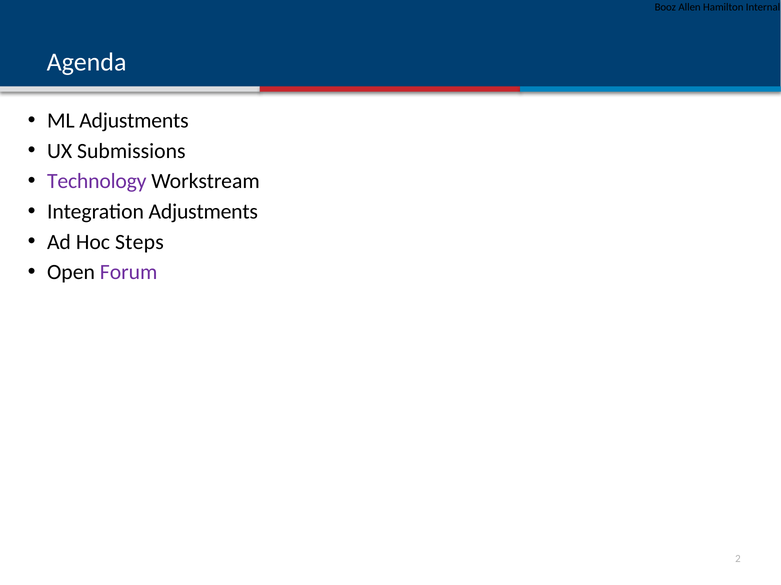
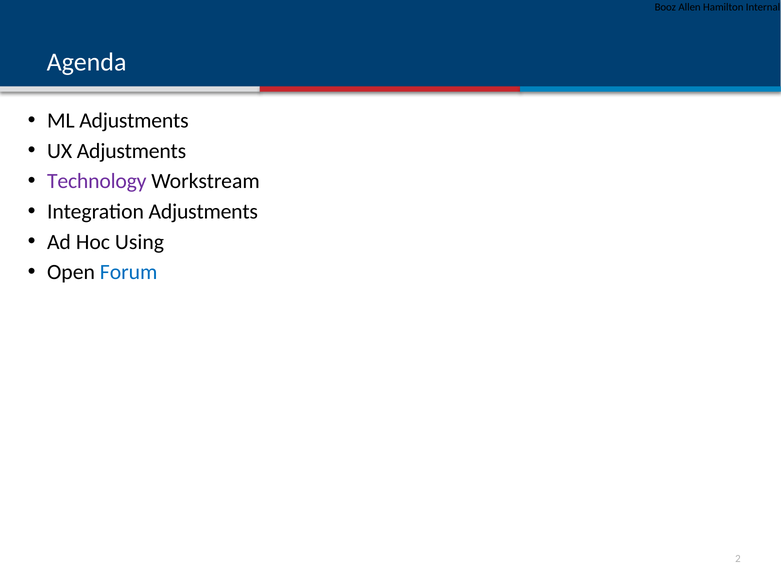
UX Submissions: Submissions -> Adjustments
Steps: Steps -> Using
Forum colour: purple -> blue
